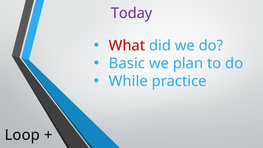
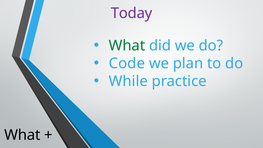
What at (127, 46) colour: red -> green
Basic: Basic -> Code
Loop at (22, 135): Loop -> What
